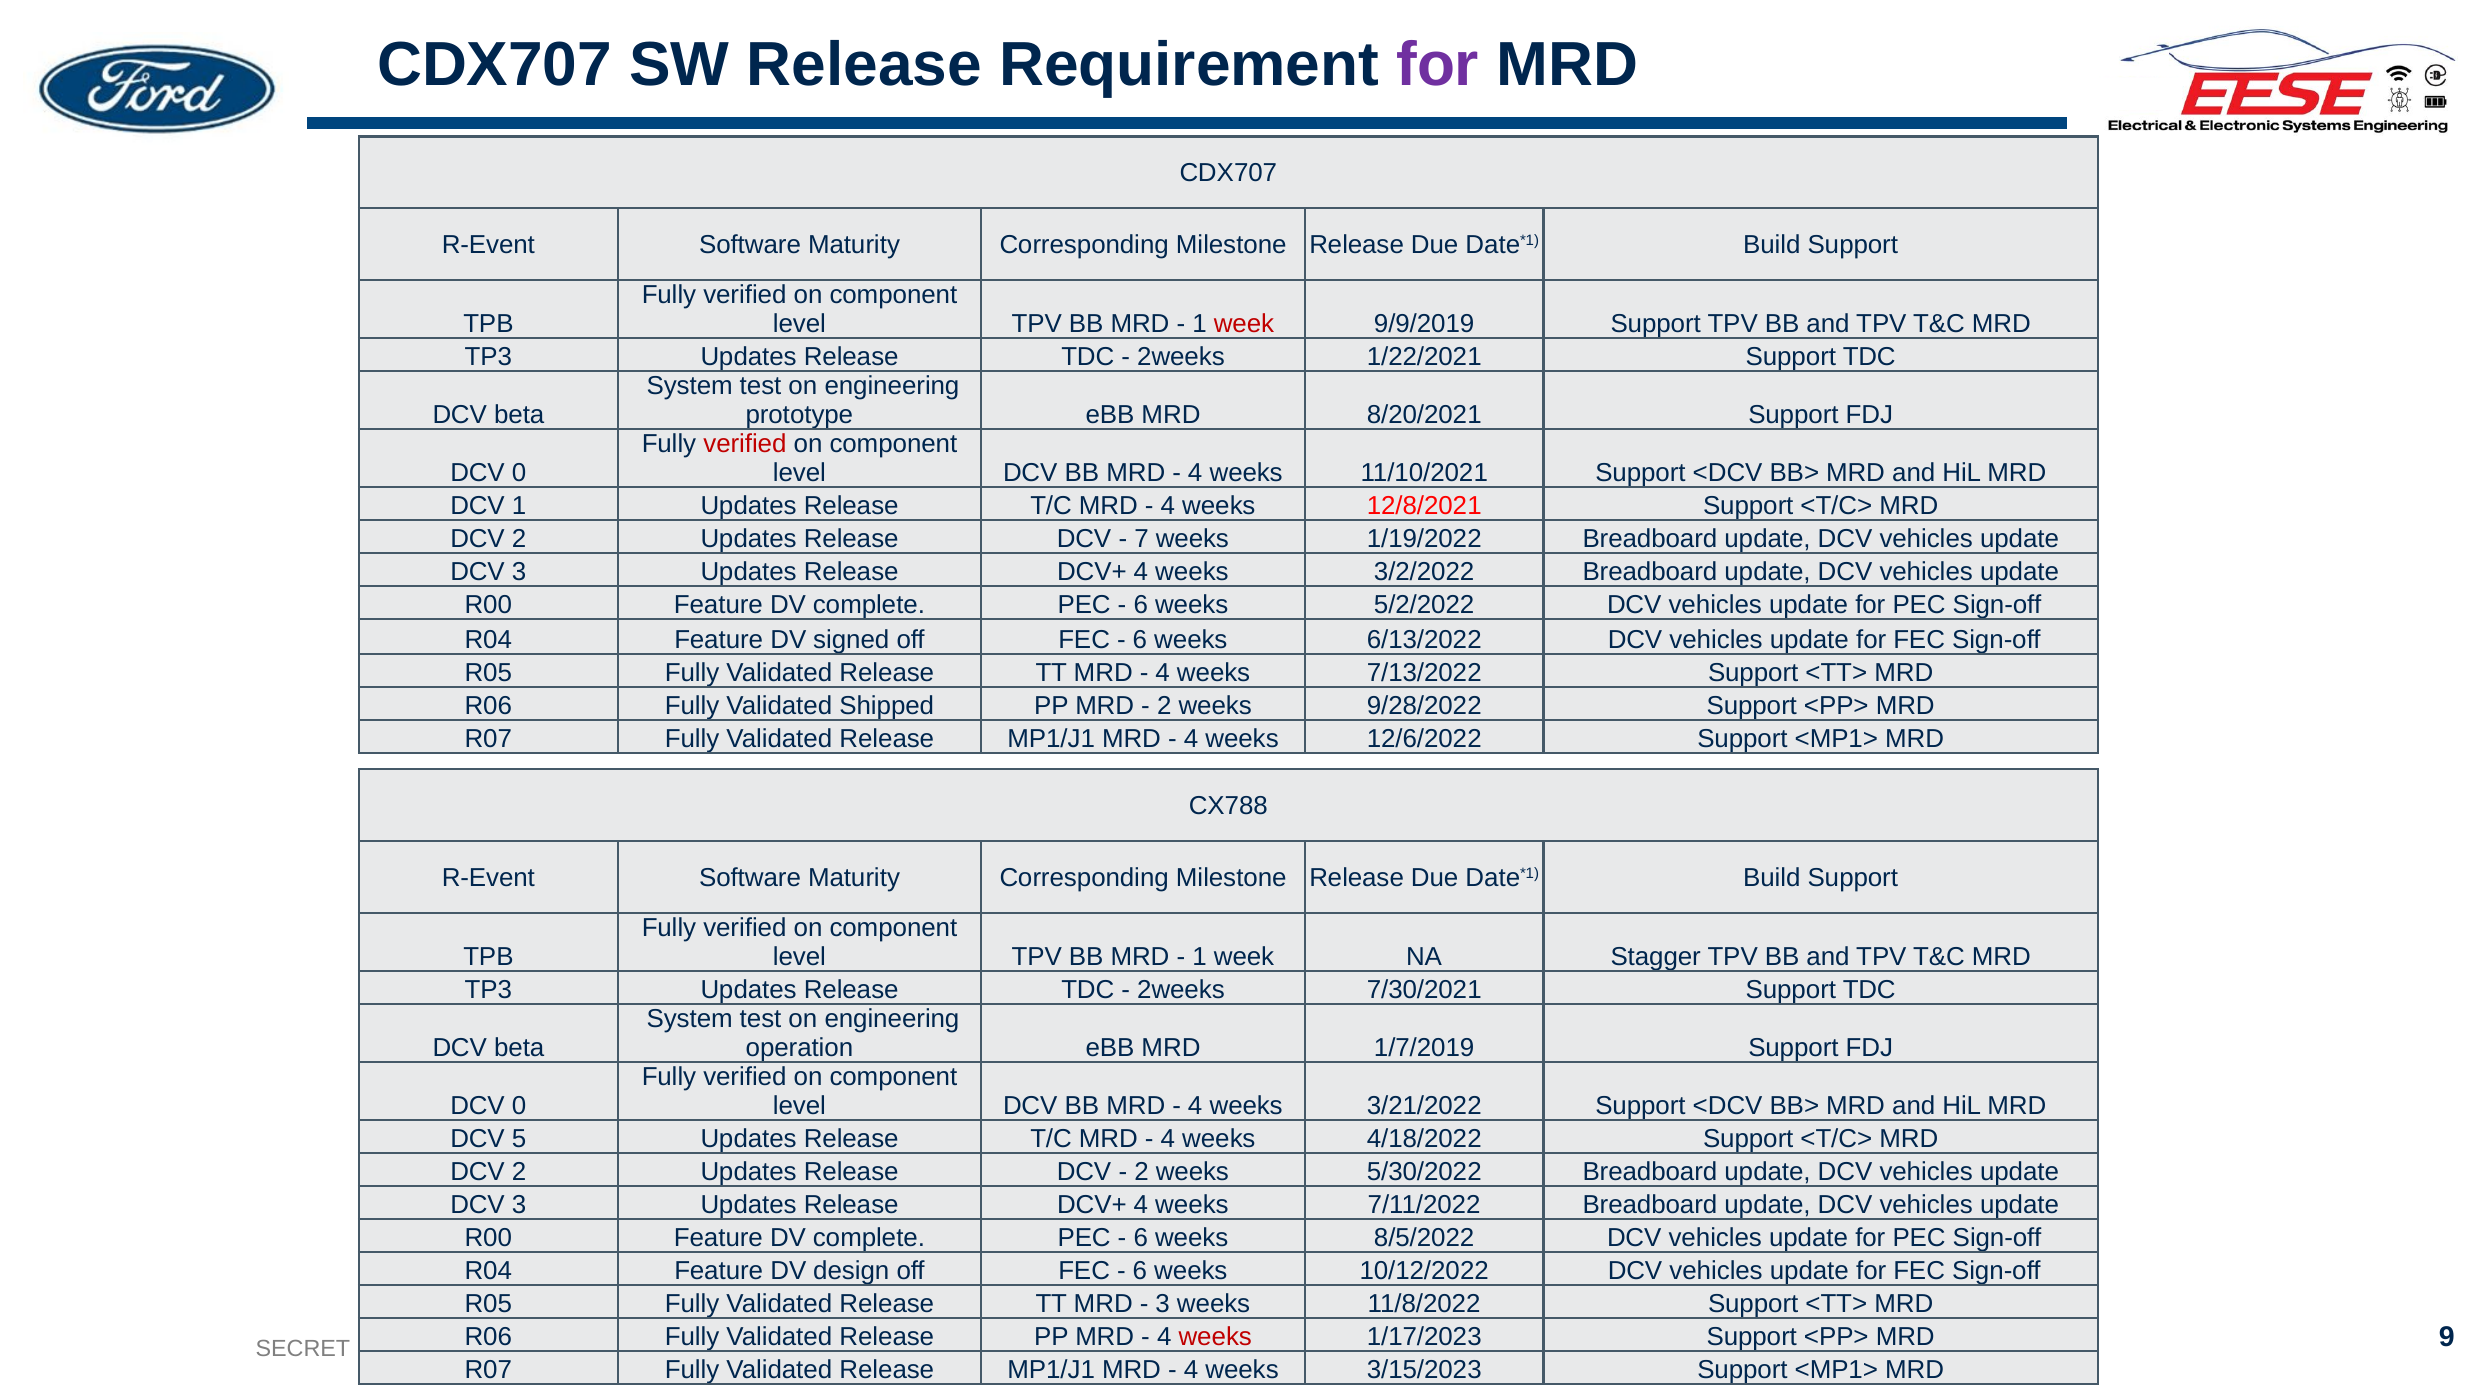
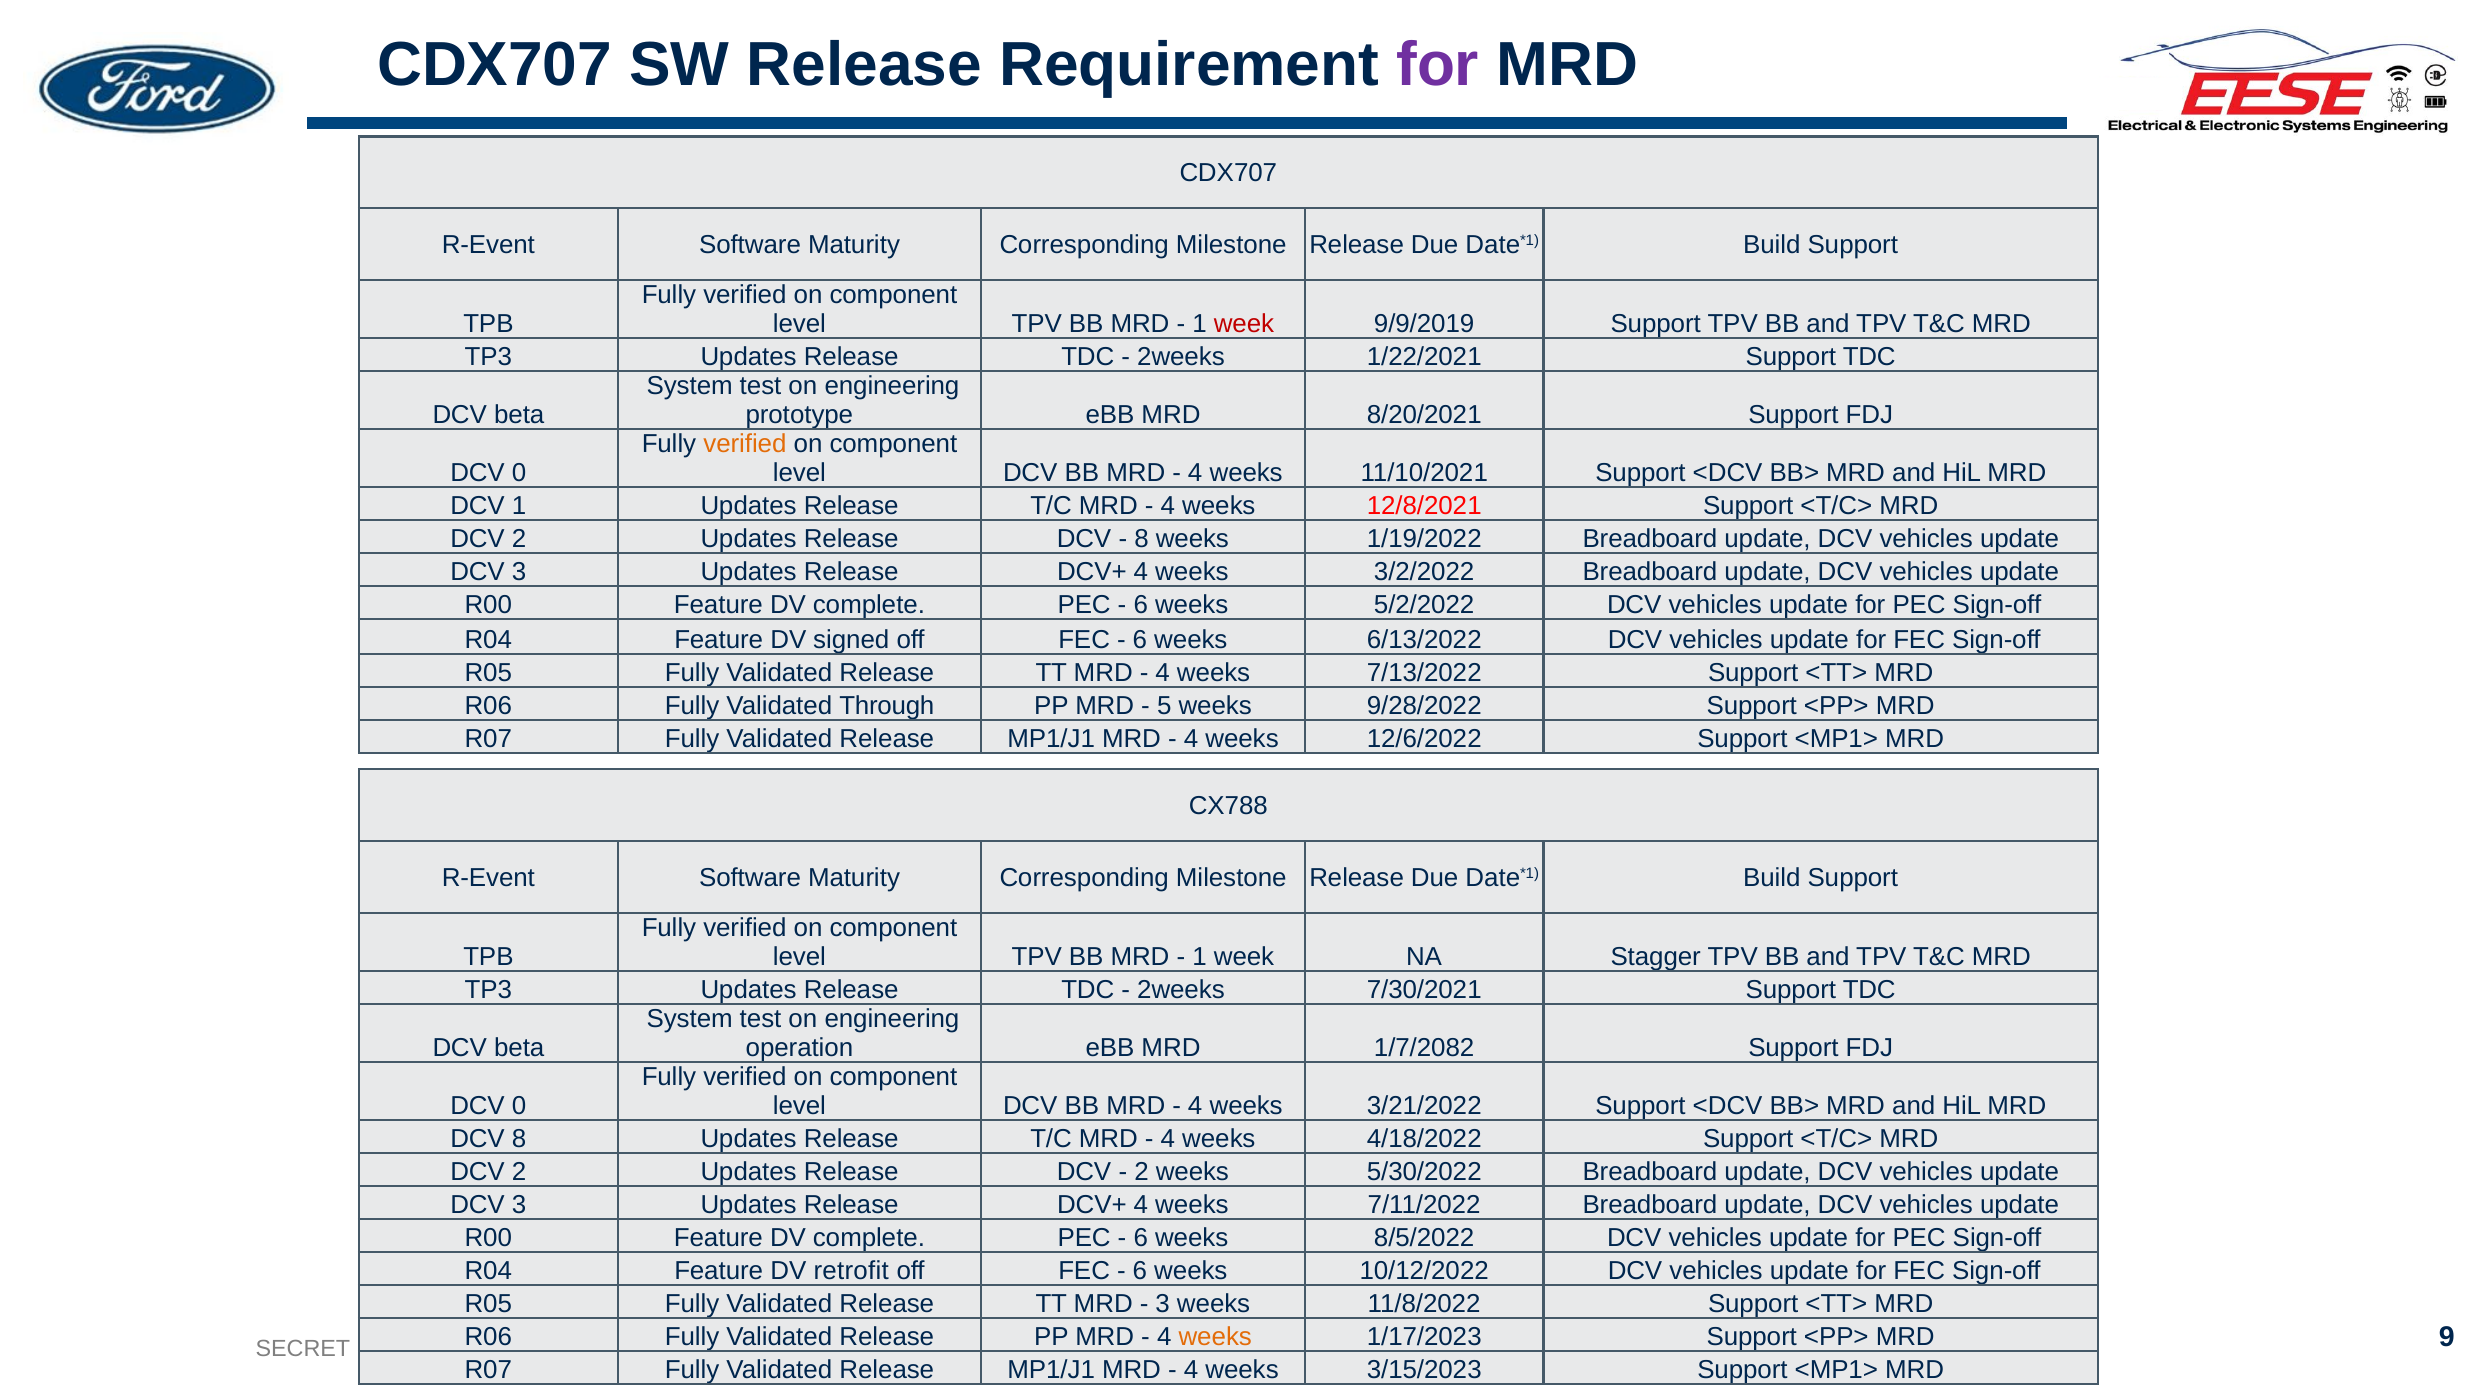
verified at (745, 444) colour: red -> orange
7 at (1142, 539): 7 -> 8
Shipped: Shipped -> Through
2 at (1164, 706): 2 -> 5
1/7/2019: 1/7/2019 -> 1/7/2082
DCV 5: 5 -> 8
design: design -> retrofit
weeks at (1215, 1336) colour: red -> orange
